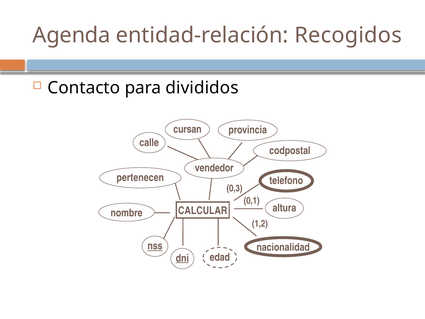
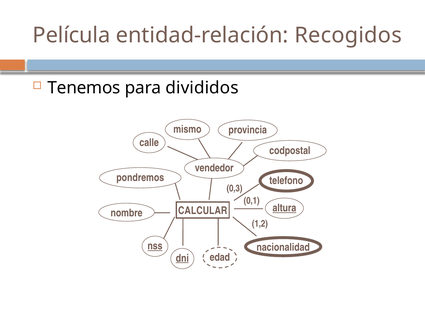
Agenda: Agenda -> Película
Contacto: Contacto -> Tenemos
cursan: cursan -> mismo
pertenecen: pertenecen -> pondremos
altura underline: none -> present
